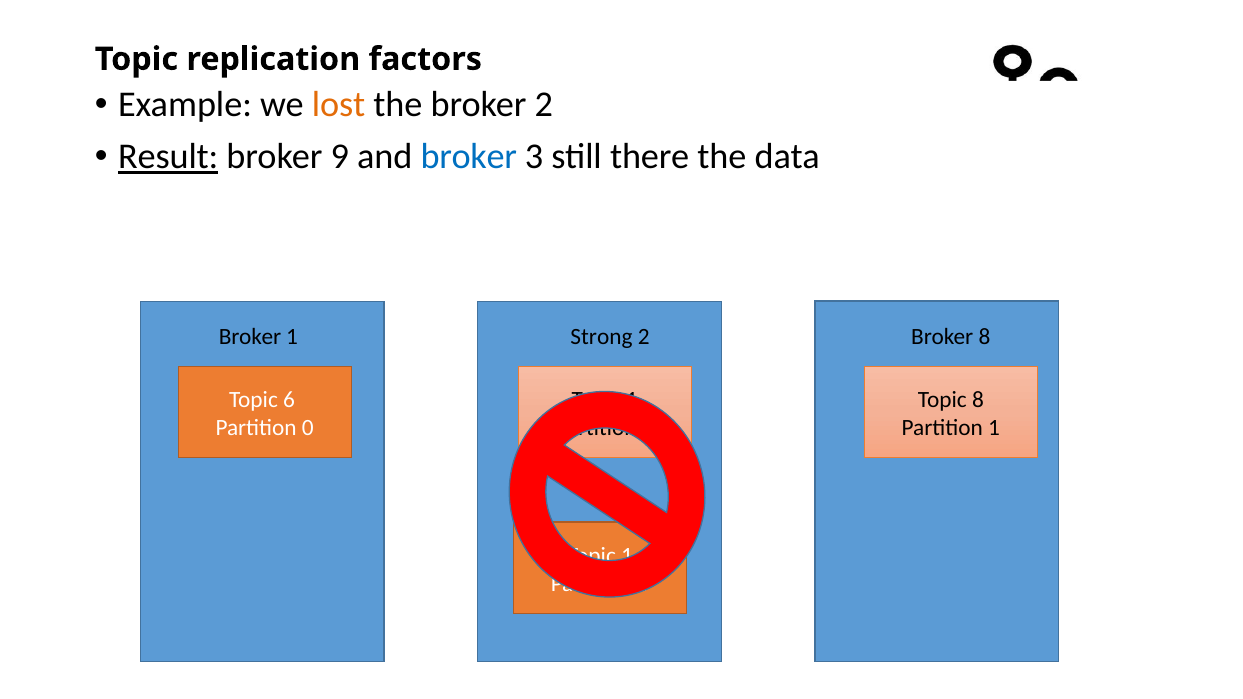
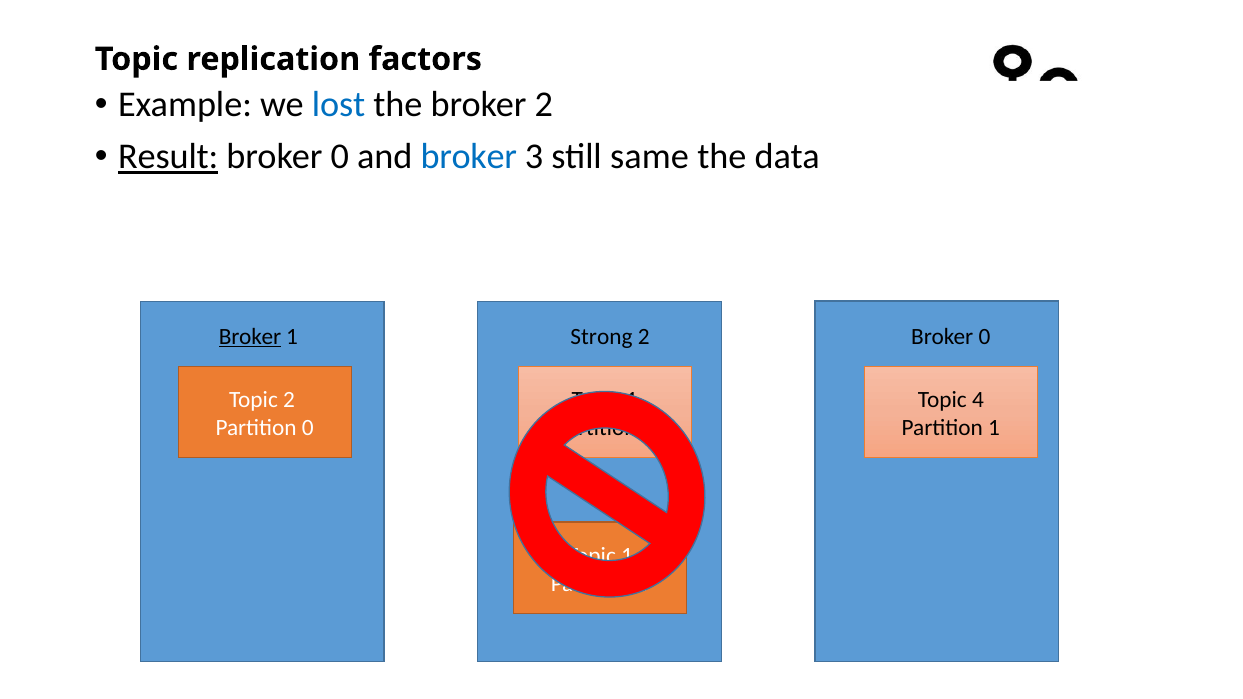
lost colour: orange -> blue
9 at (340, 157): 9 -> 0
there: there -> same
Broker at (250, 337) underline: none -> present
1 Broker 8: 8 -> 0
Topic 6: 6 -> 2
Topic 8: 8 -> 4
